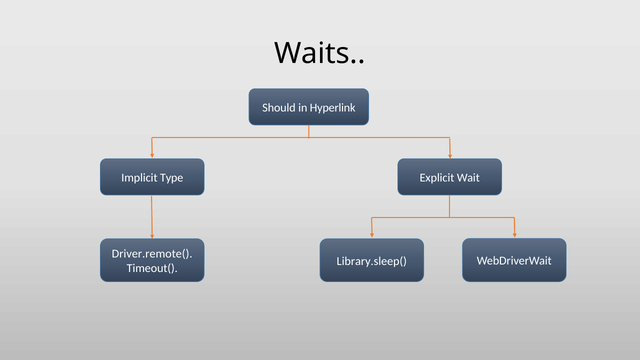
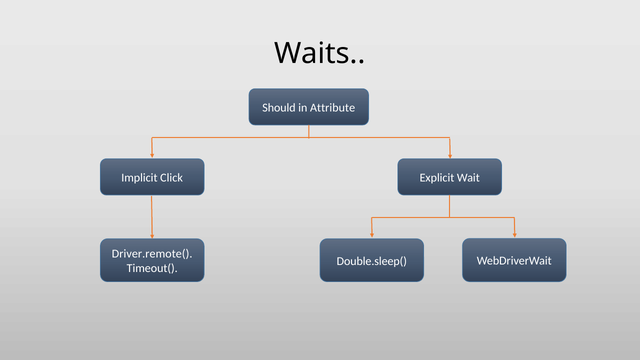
Hyperlink: Hyperlink -> Attribute
Type: Type -> Click
Library.sleep(: Library.sleep( -> Double.sleep(
